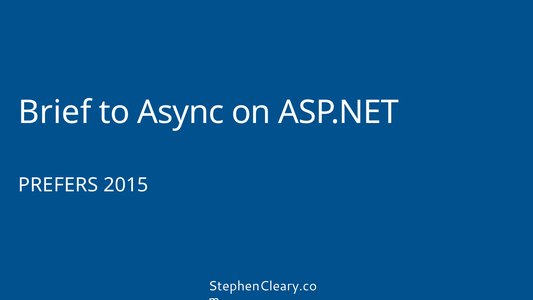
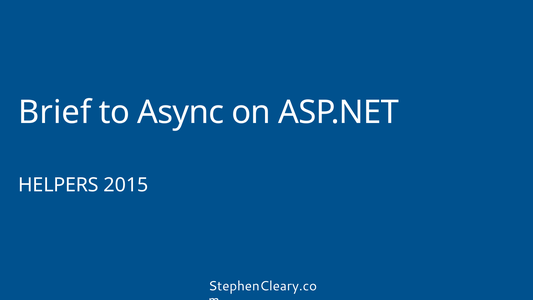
PREFERS: PREFERS -> HELPERS
